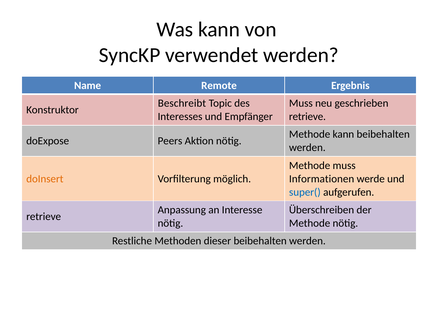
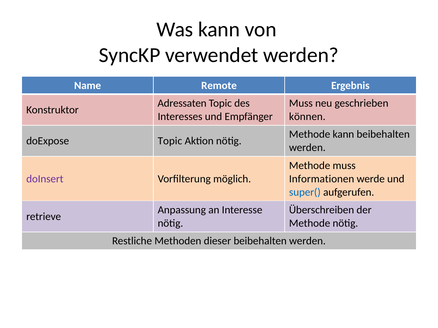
Beschreibt: Beschreibt -> Adressaten
retrieve at (307, 117): retrieve -> können
doExpose Peers: Peers -> Topic
doInsert colour: orange -> purple
